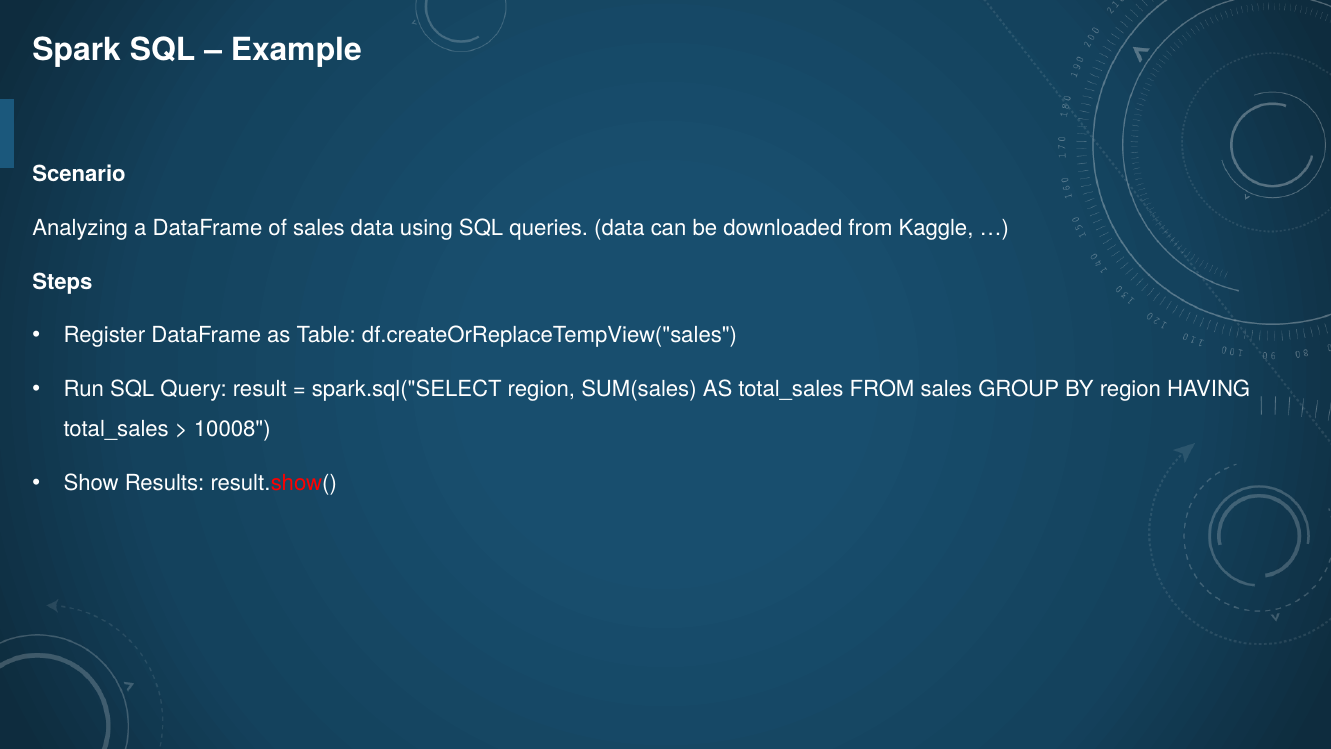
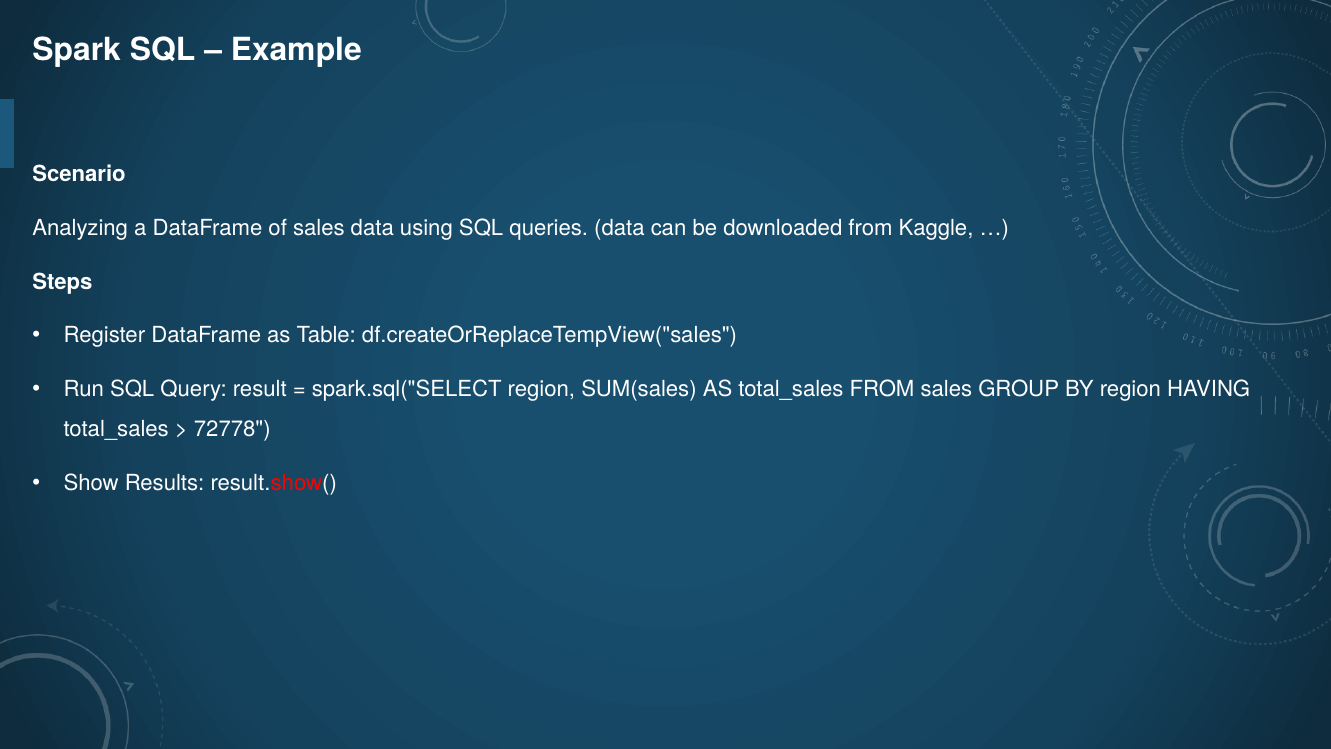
10008: 10008 -> 72778
